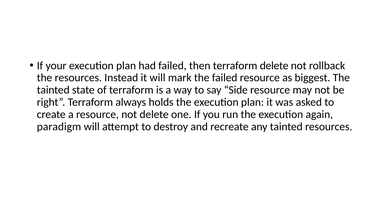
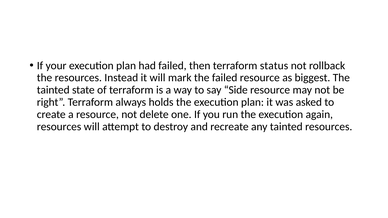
terraform delete: delete -> status
paradigm at (59, 127): paradigm -> resources
